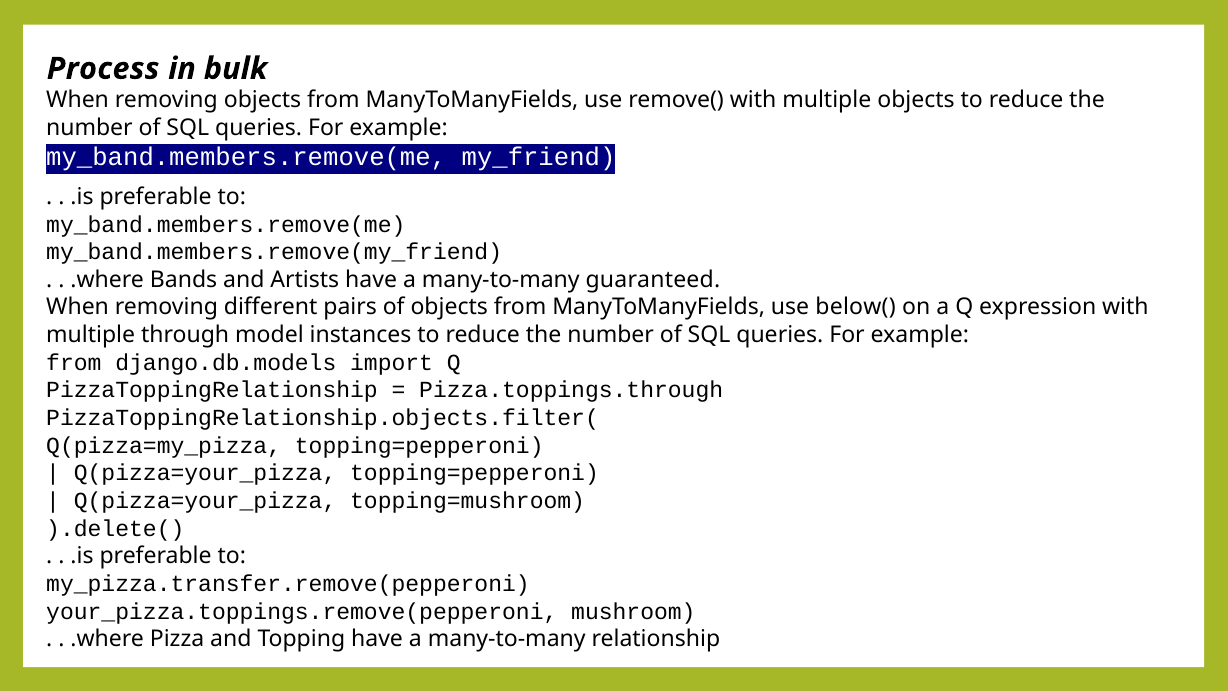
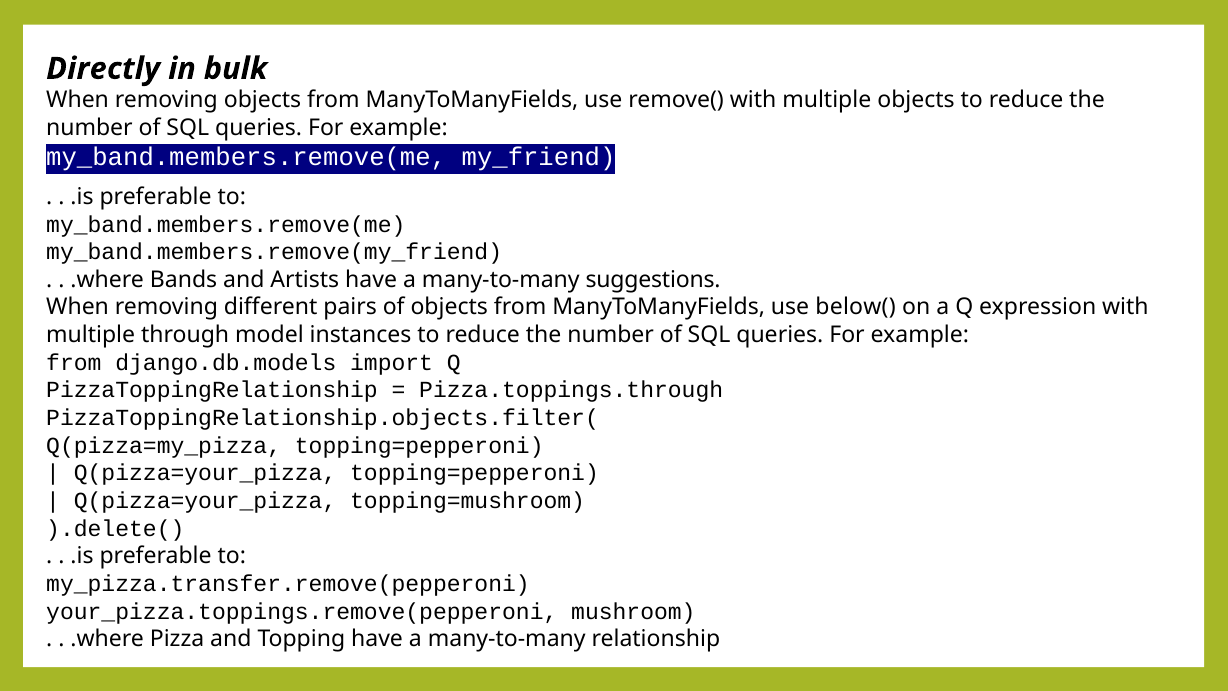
Process: Process -> Directly
guaranteed: guaranteed -> suggestions
